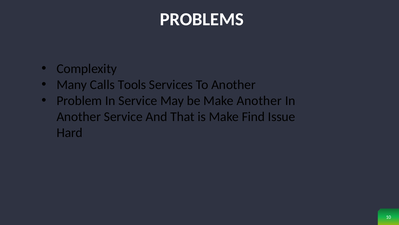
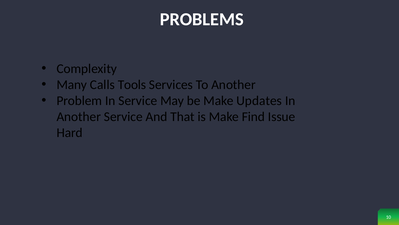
Make Another: Another -> Updates
